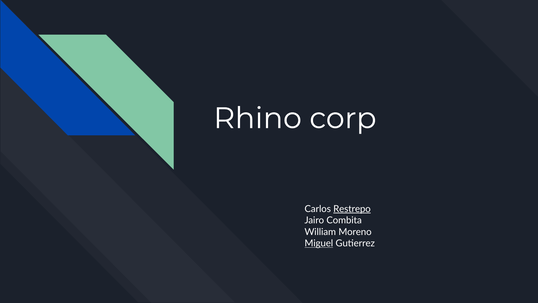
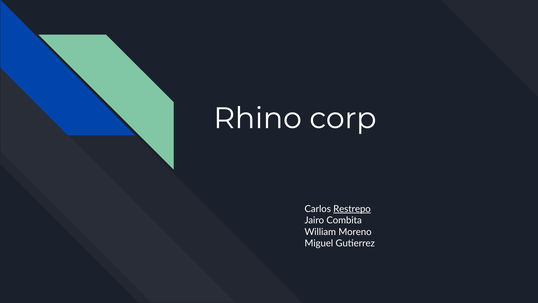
Miguel underline: present -> none
